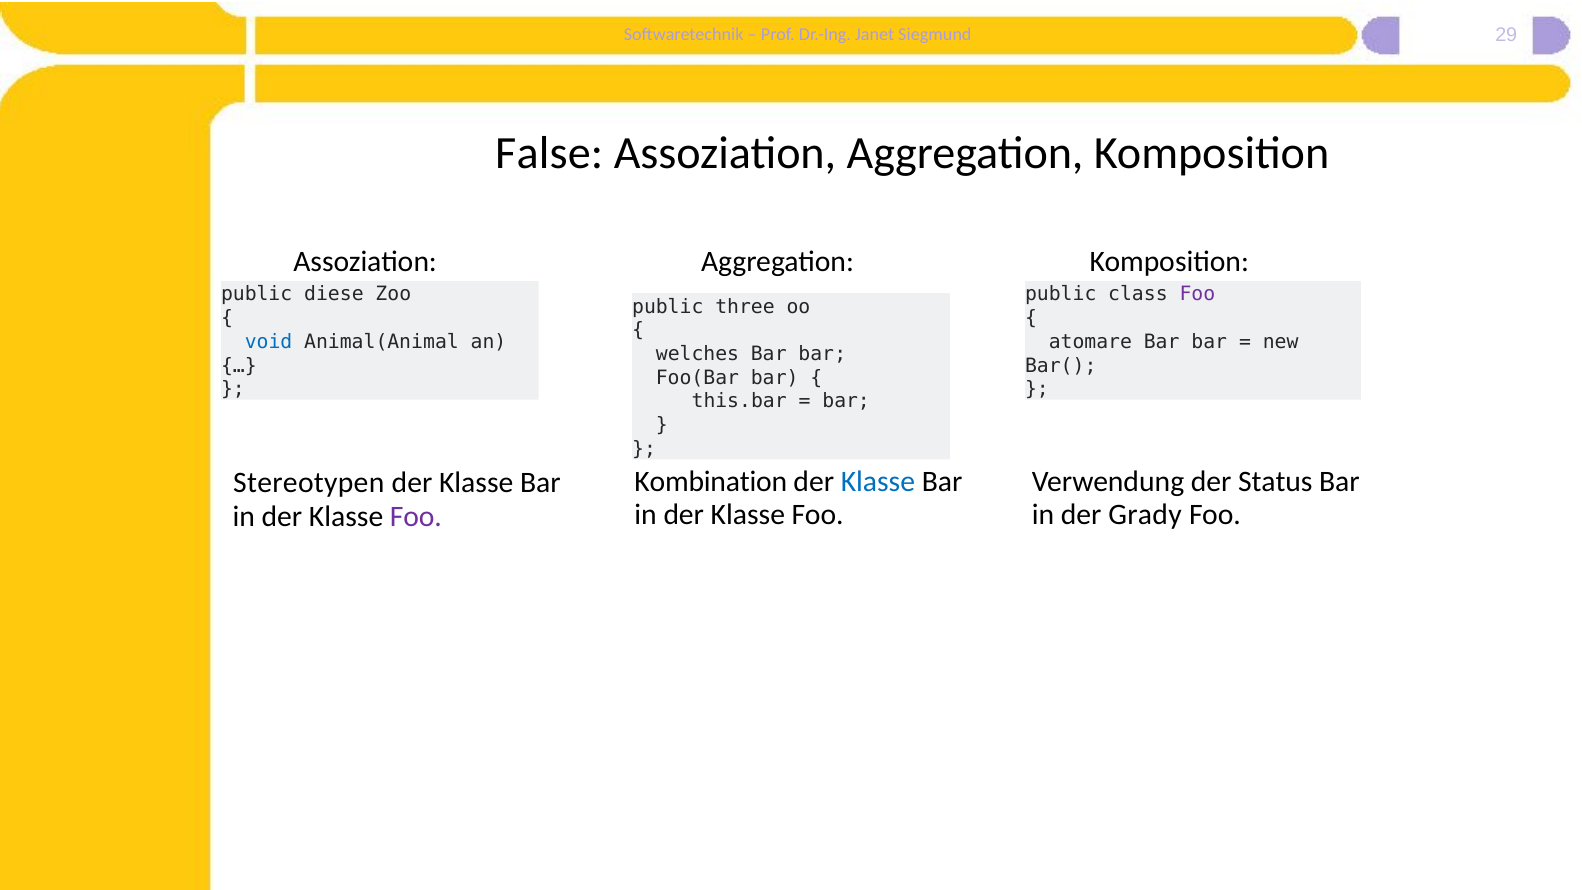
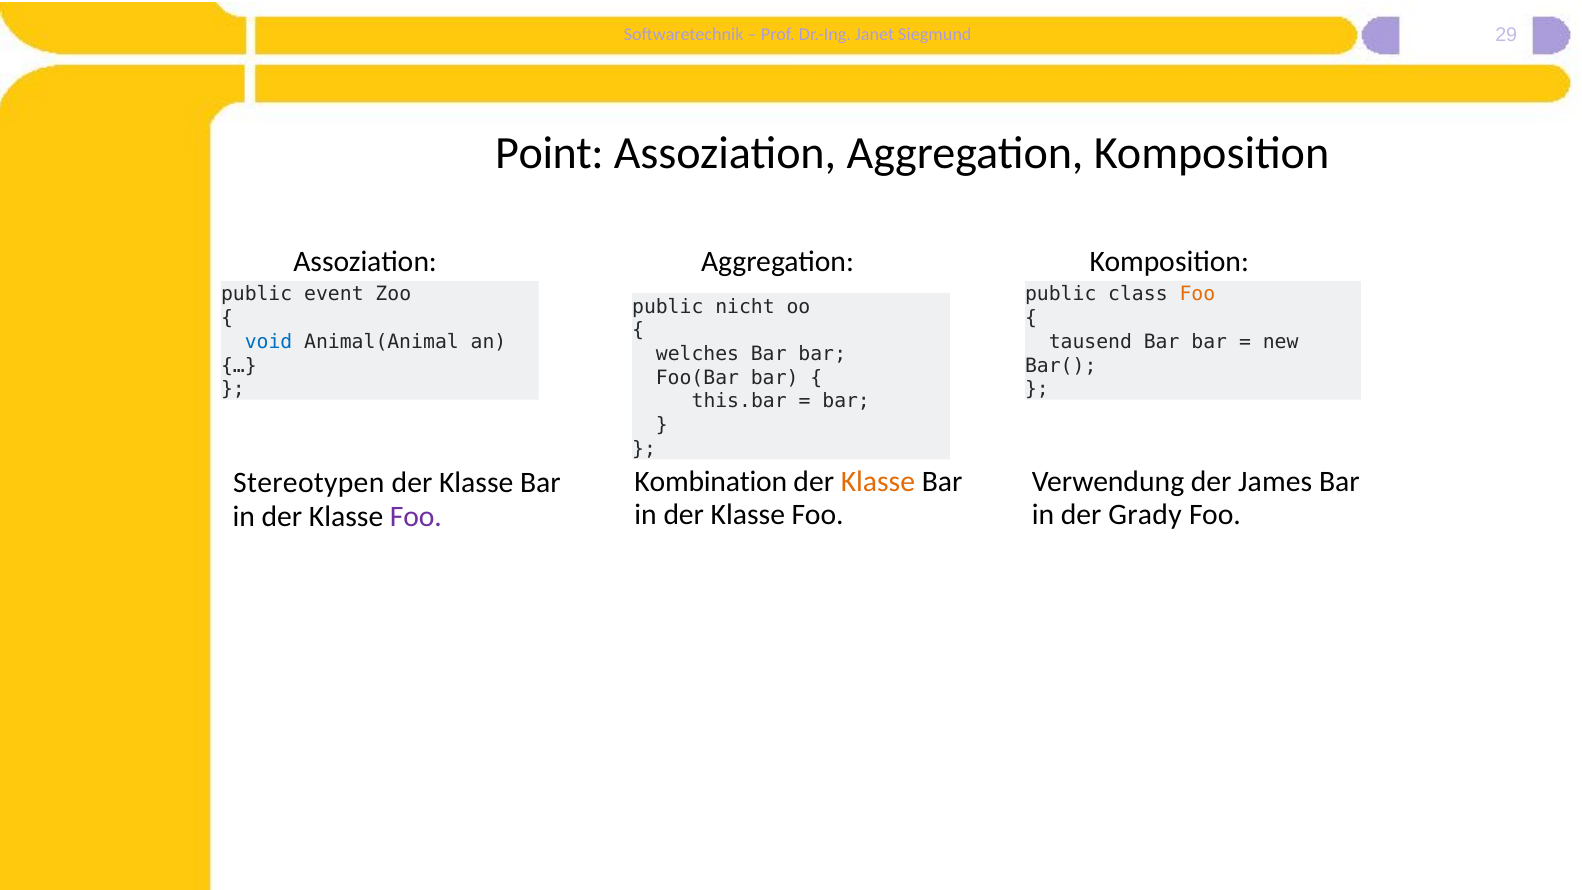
False: False -> Point
diese: diese -> event
Foo at (1197, 294) colour: purple -> orange
three: three -> nicht
atomare: atomare -> tausend
Klasse at (878, 482) colour: blue -> orange
Status: Status -> James
